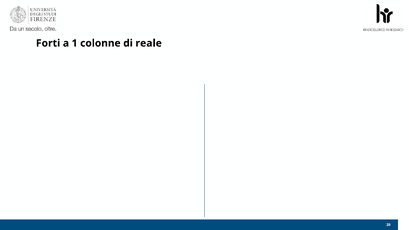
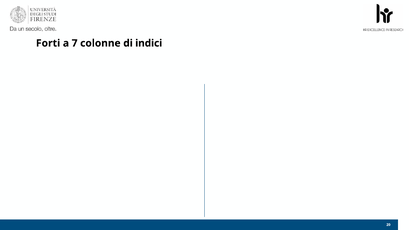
1: 1 -> 7
reale: reale -> indici
